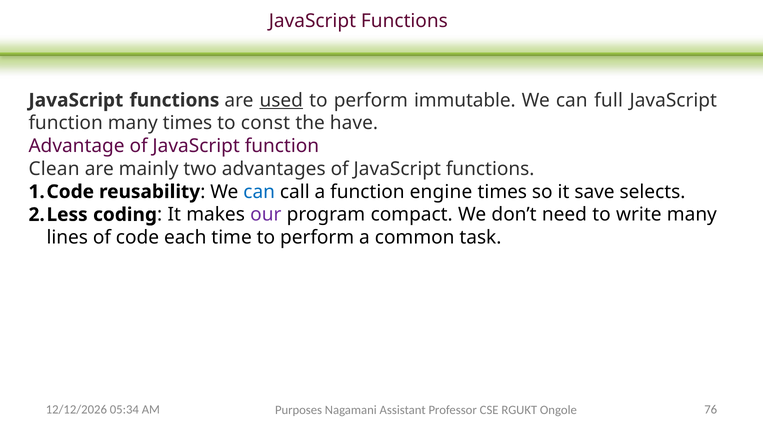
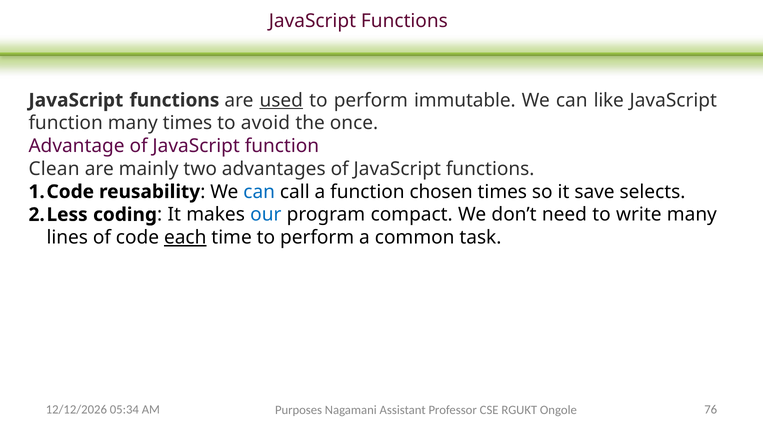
full: full -> like
const: const -> avoid
have: have -> once
engine: engine -> chosen
our colour: purple -> blue
each underline: none -> present
